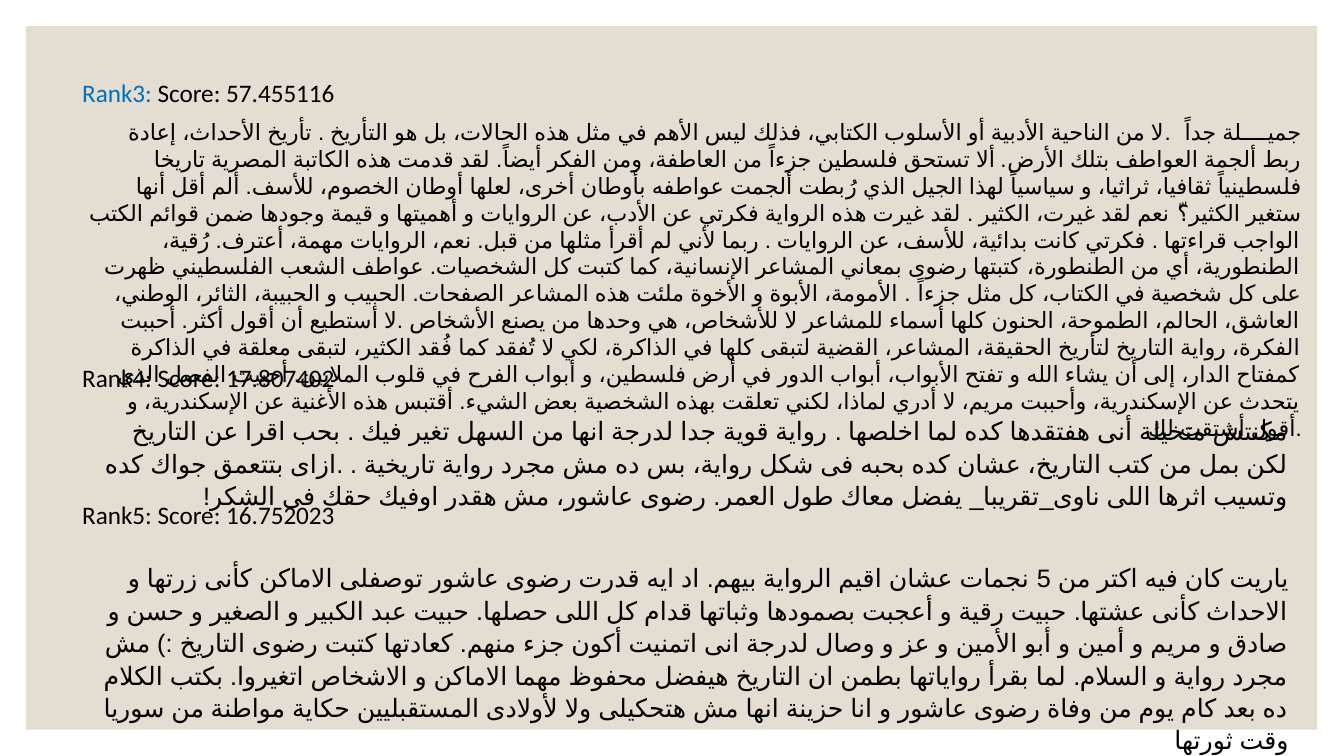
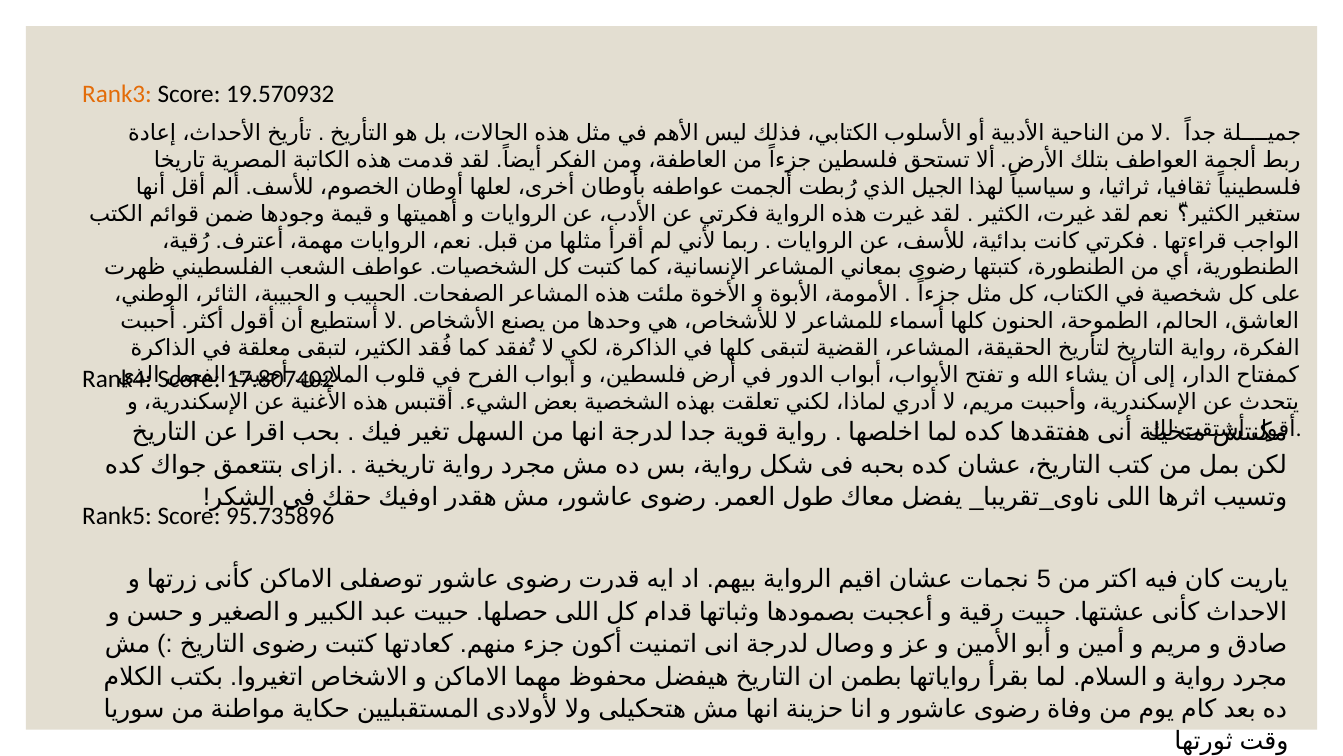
Rank3 colour: blue -> orange
57.455116: 57.455116 -> 19.570932
16.752023: 16.752023 -> 95.735896
